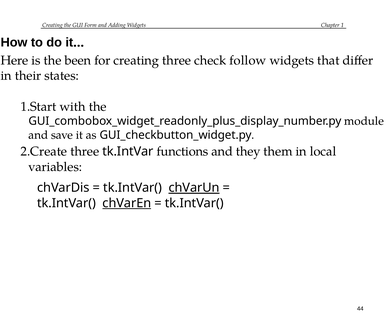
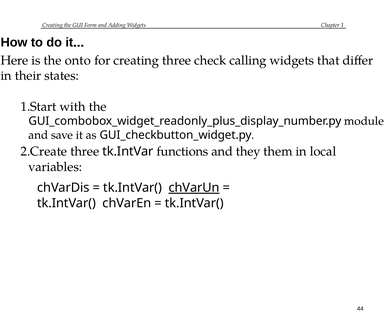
been: been -> onto
follow: follow -> calling
chVarEn underline: present -> none
